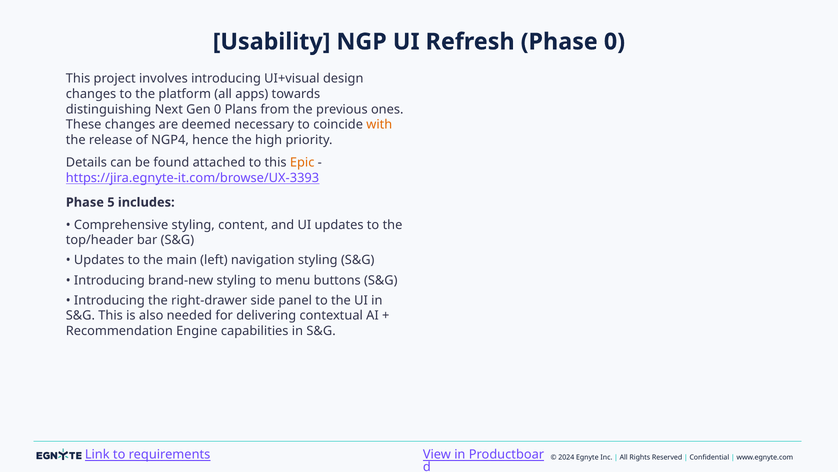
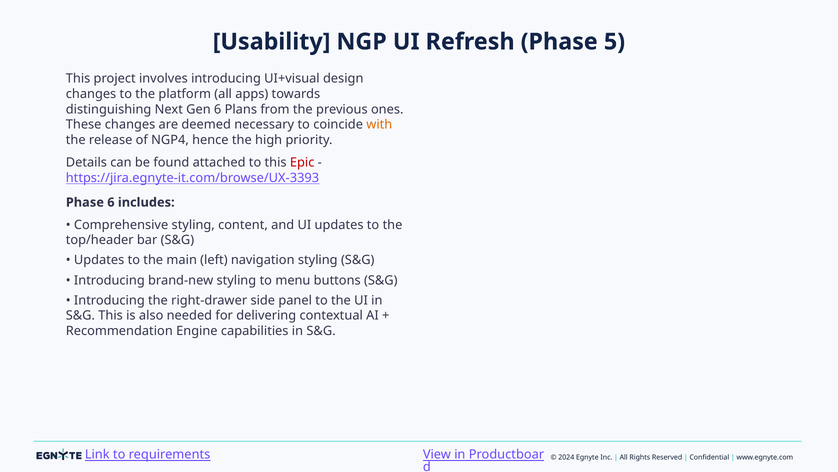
Phase 0: 0 -> 5
Gen 0: 0 -> 6
Epic colour: orange -> red
Phase 5: 5 -> 6
